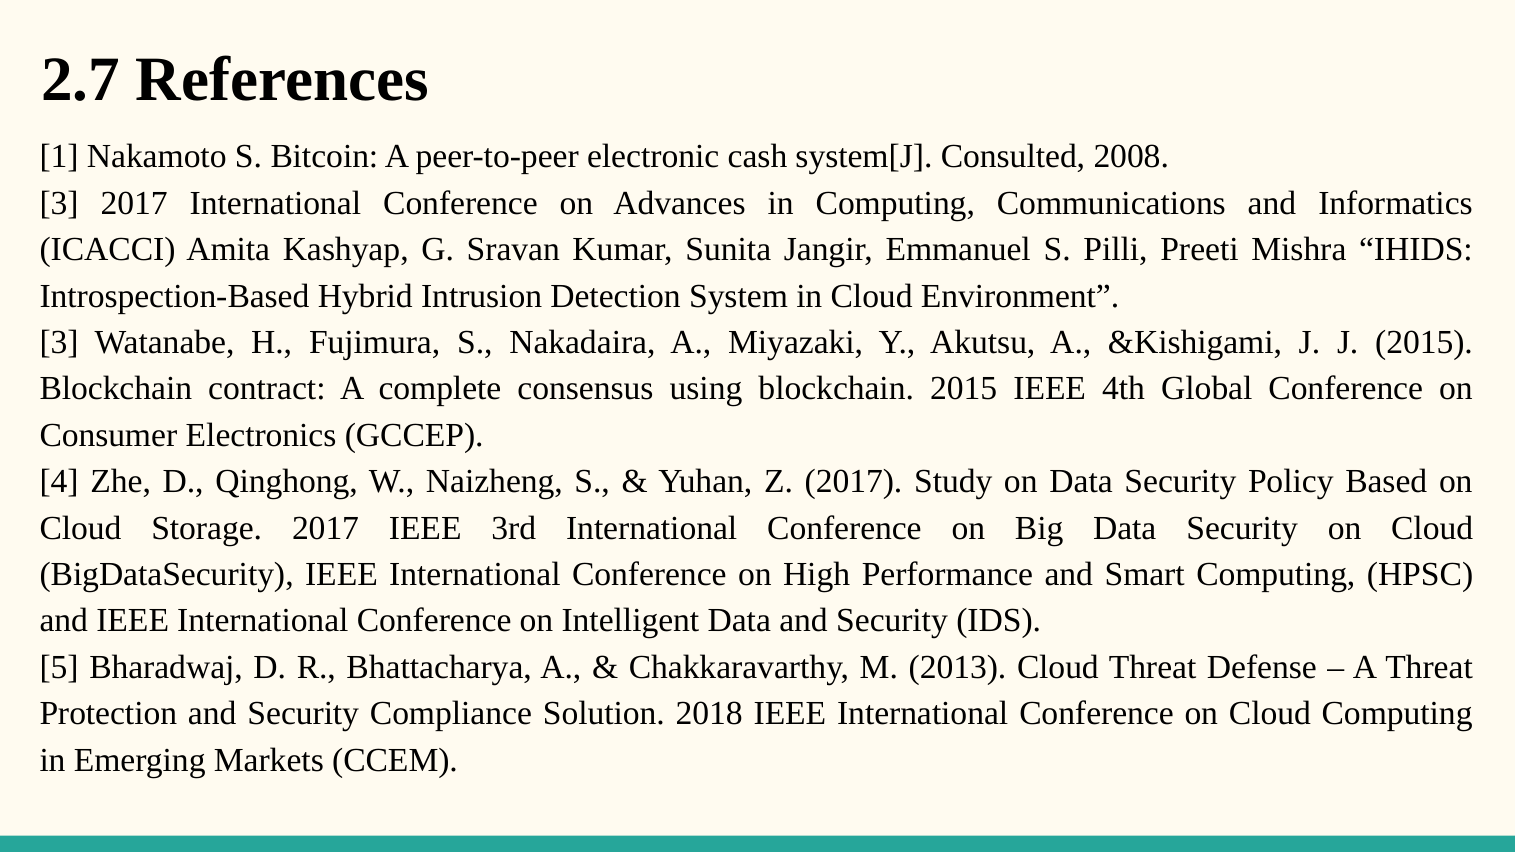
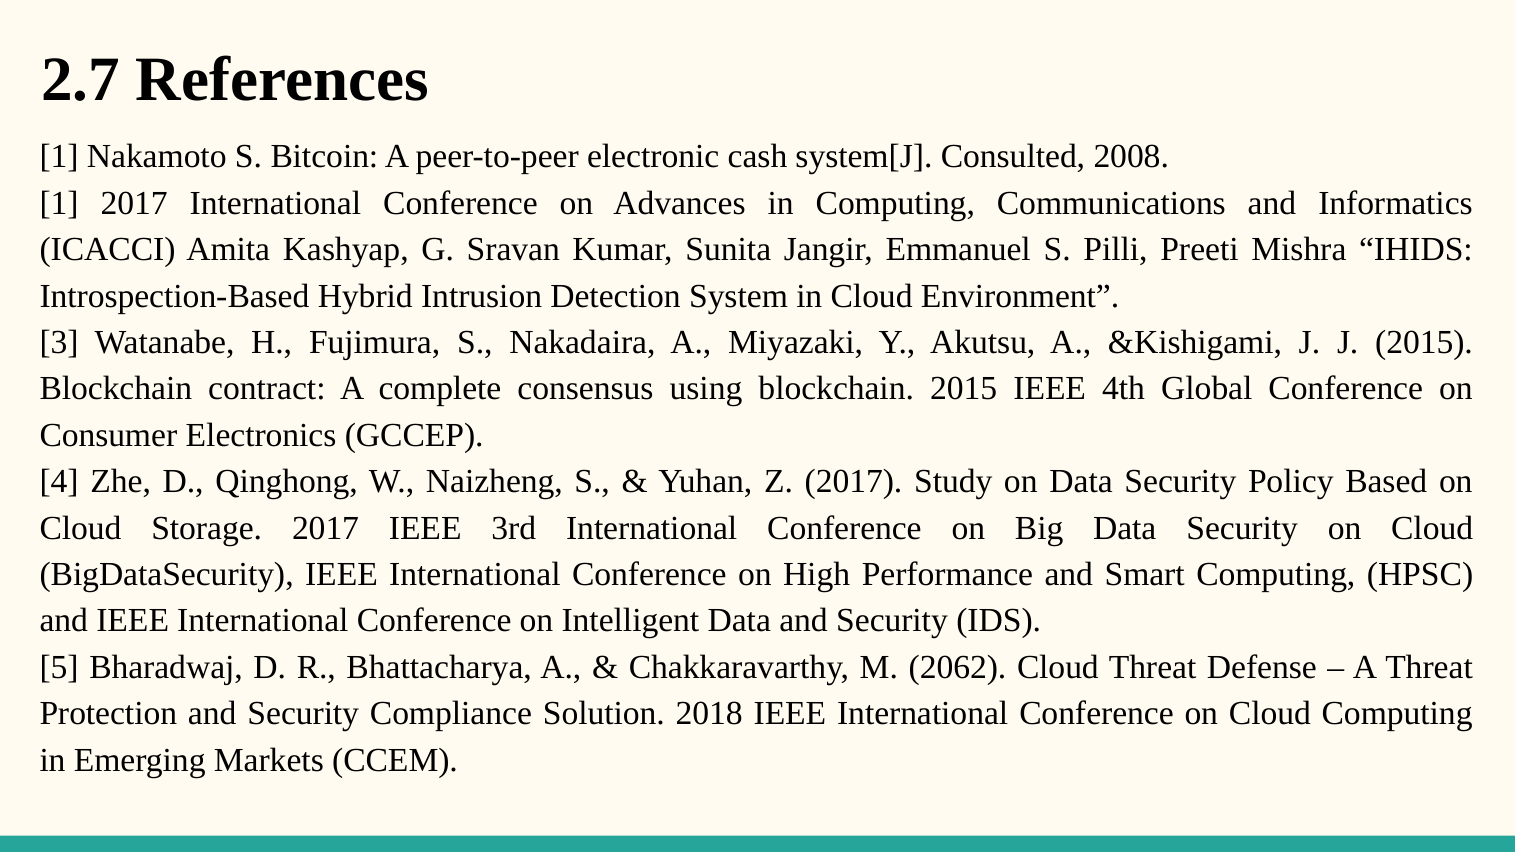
3 at (59, 203): 3 -> 1
2013: 2013 -> 2062
